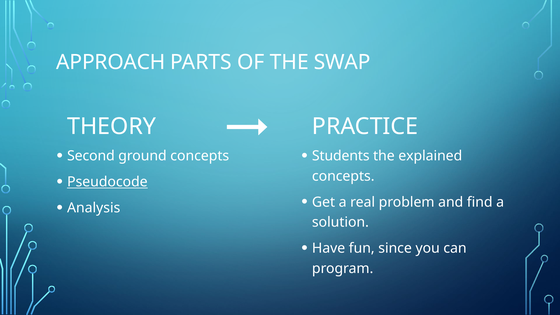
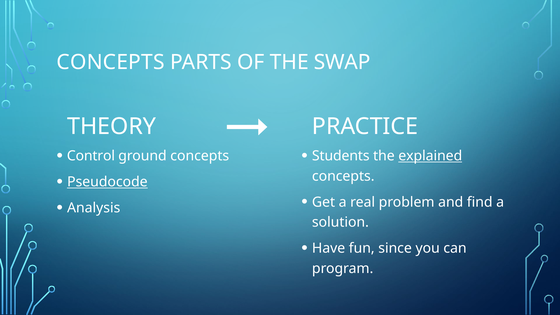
APPROACH at (111, 62): APPROACH -> CONCEPTS
Second: Second -> Control
explained underline: none -> present
